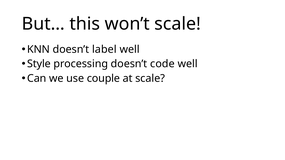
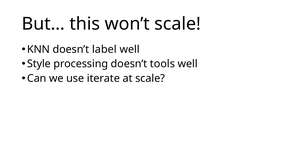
code: code -> tools
couple: couple -> iterate
